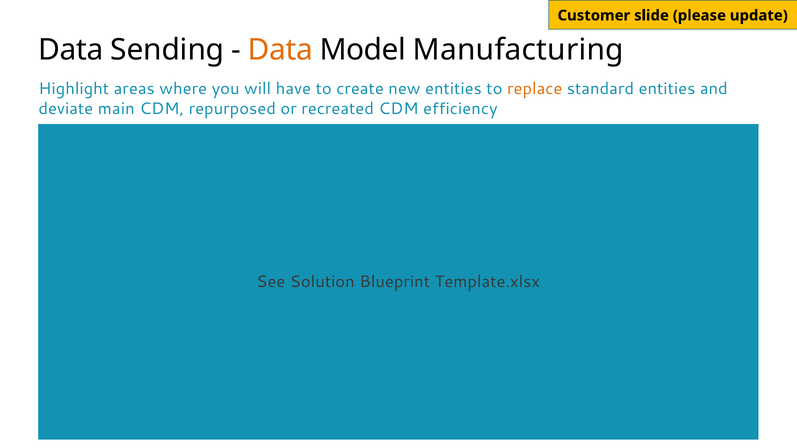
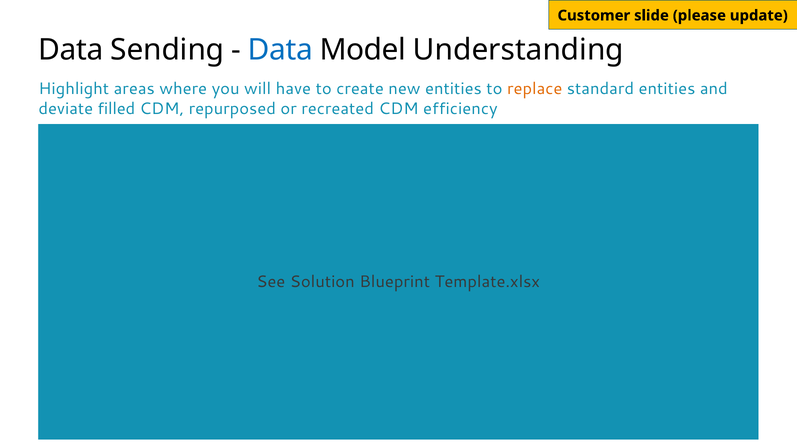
Data at (280, 50) colour: orange -> blue
Manufacturing: Manufacturing -> Understanding
main: main -> filled
